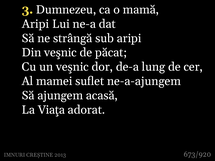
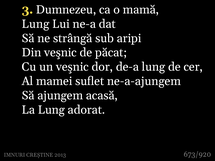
Aripi at (36, 24): Aripi -> Lung
La Viaţa: Viaţa -> Lung
